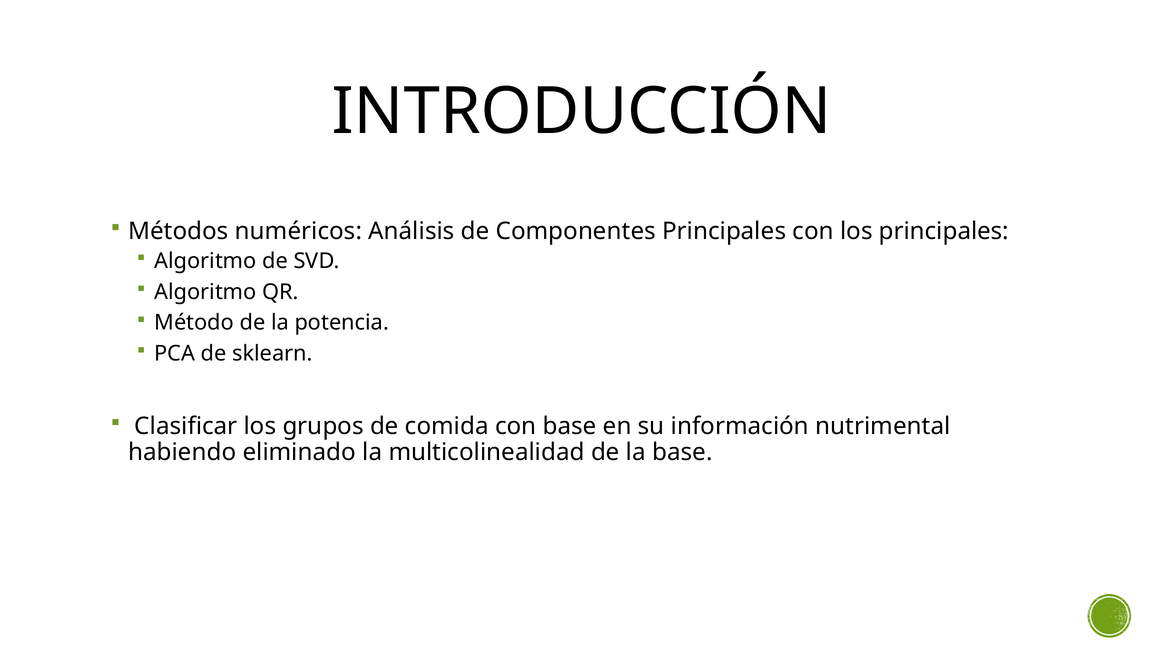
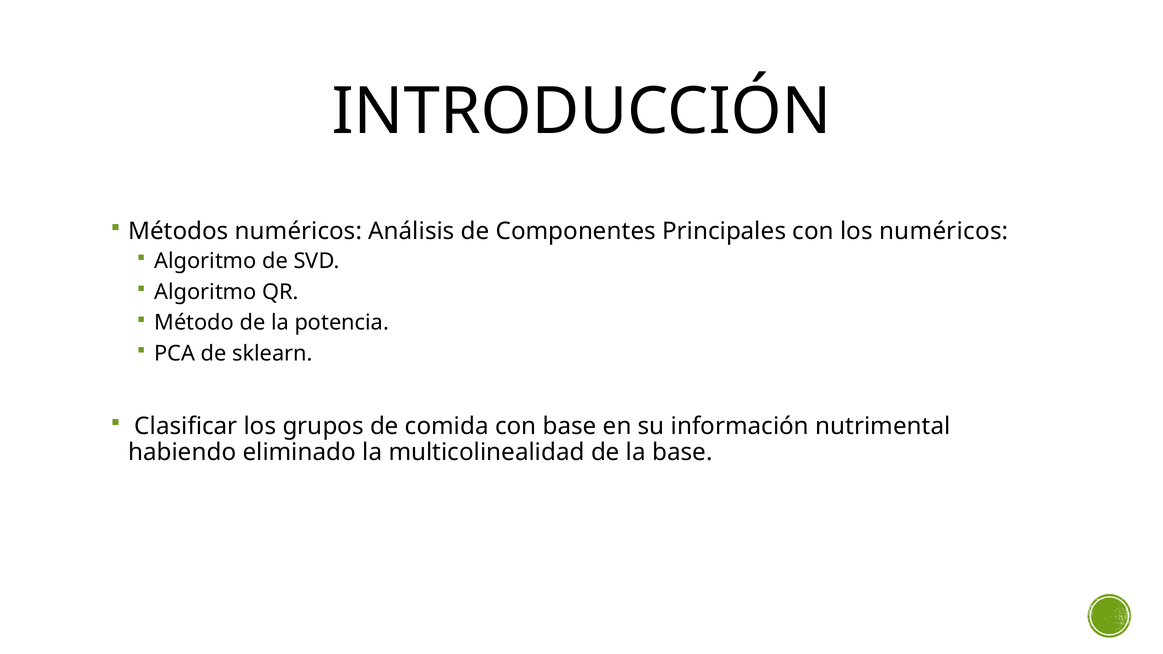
los principales: principales -> numéricos
